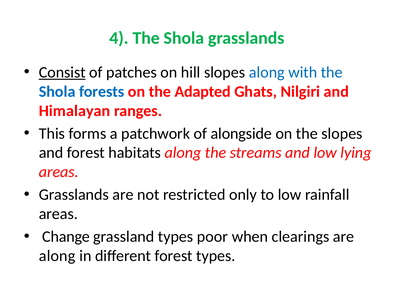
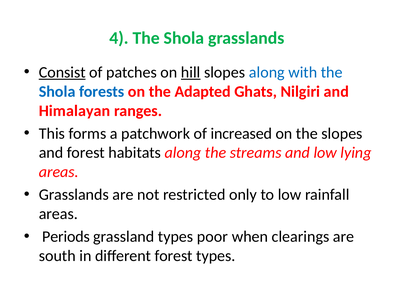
hill underline: none -> present
alongside: alongside -> increased
Change: Change -> Periods
along at (57, 256): along -> south
